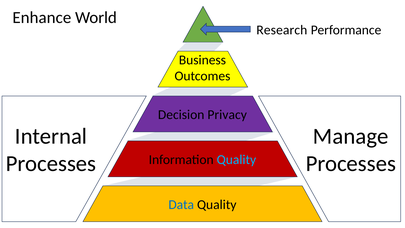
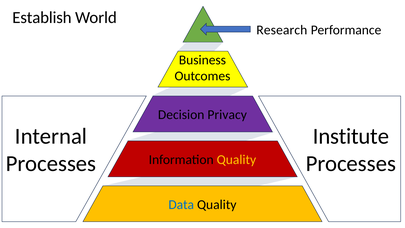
Enhance: Enhance -> Establish
Manage: Manage -> Institute
Quality at (236, 160) colour: light blue -> yellow
